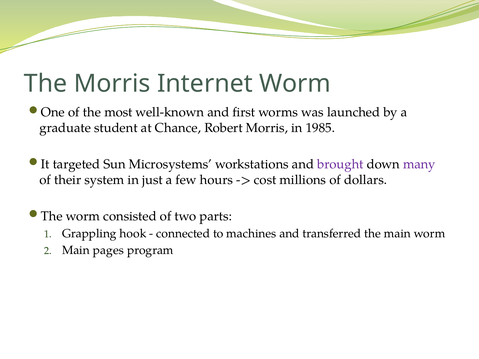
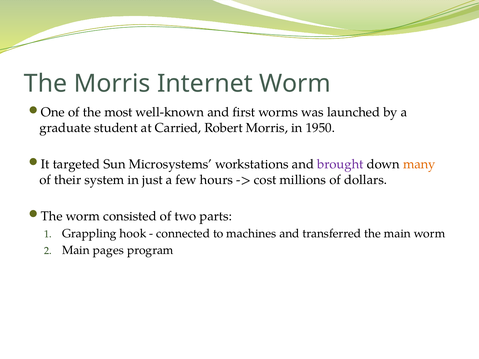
Chance: Chance -> Carried
1985: 1985 -> 1950
many colour: purple -> orange
